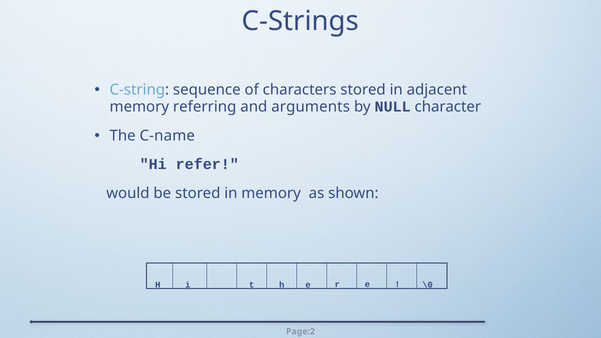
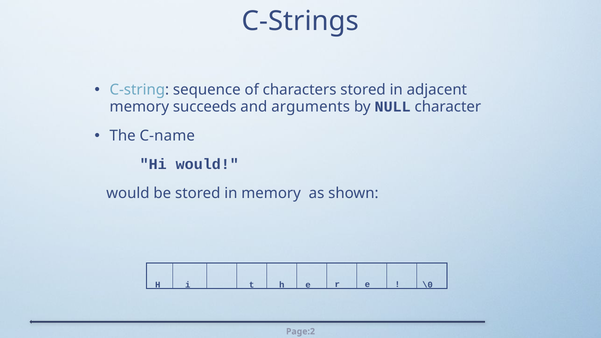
referring: referring -> succeeds
Hi refer: refer -> would
